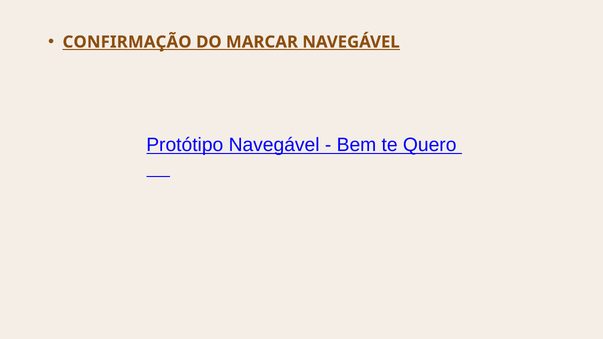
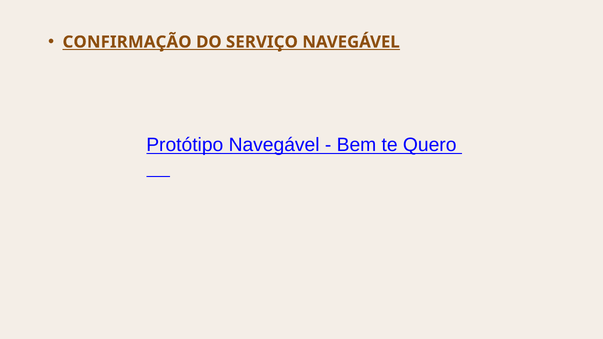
MARCAR: MARCAR -> SERVIÇO
